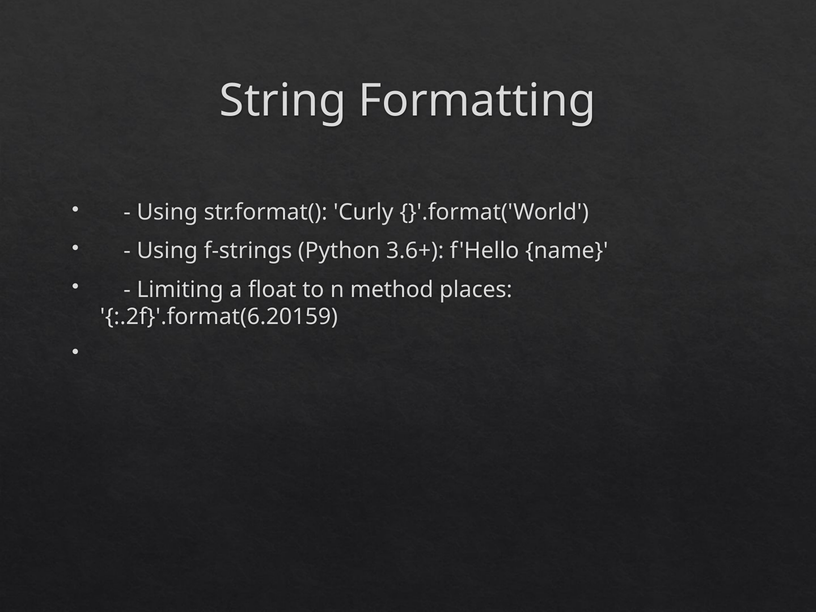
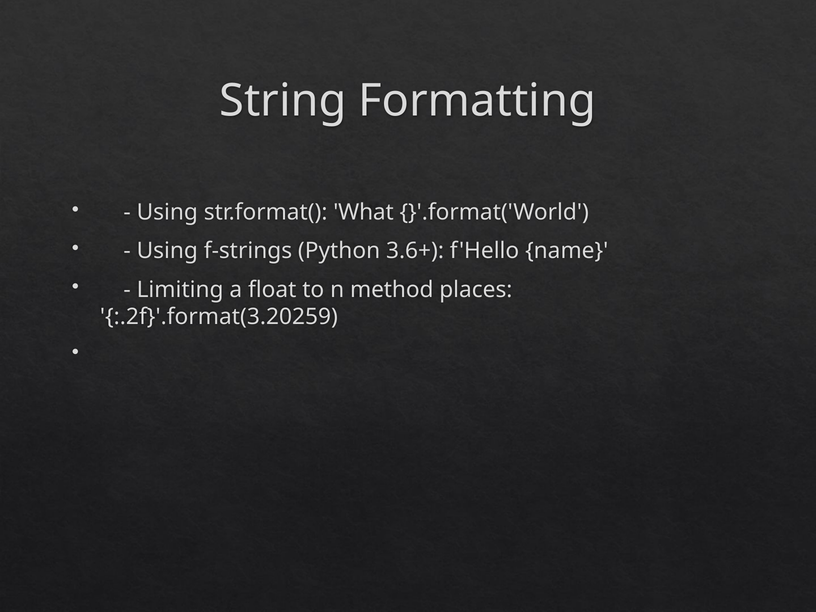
Curly: Curly -> What
:.2f}'.format(6.20159: :.2f}'.format(6.20159 -> :.2f}'.format(3.20259
